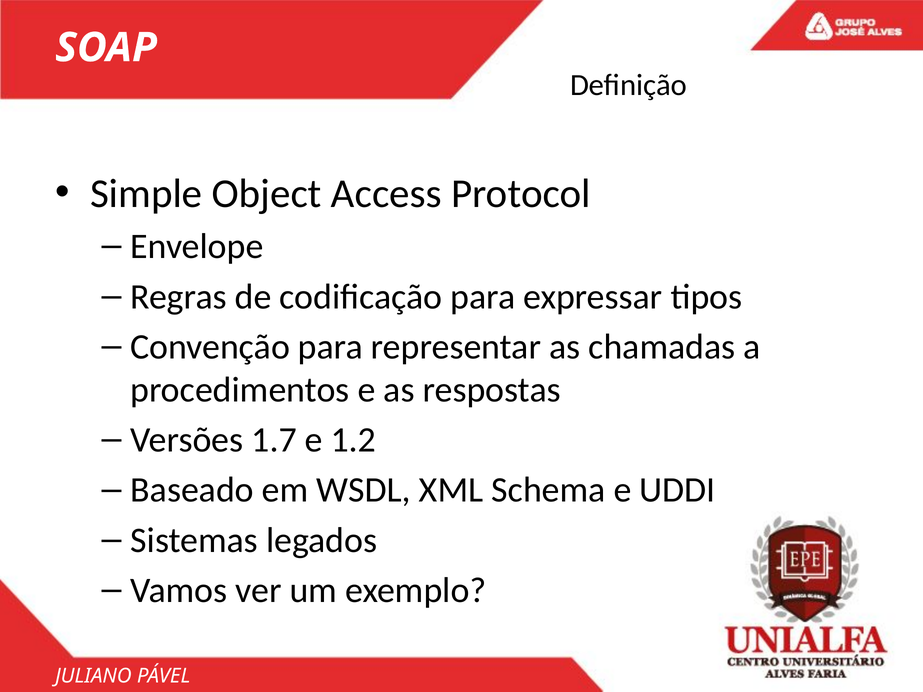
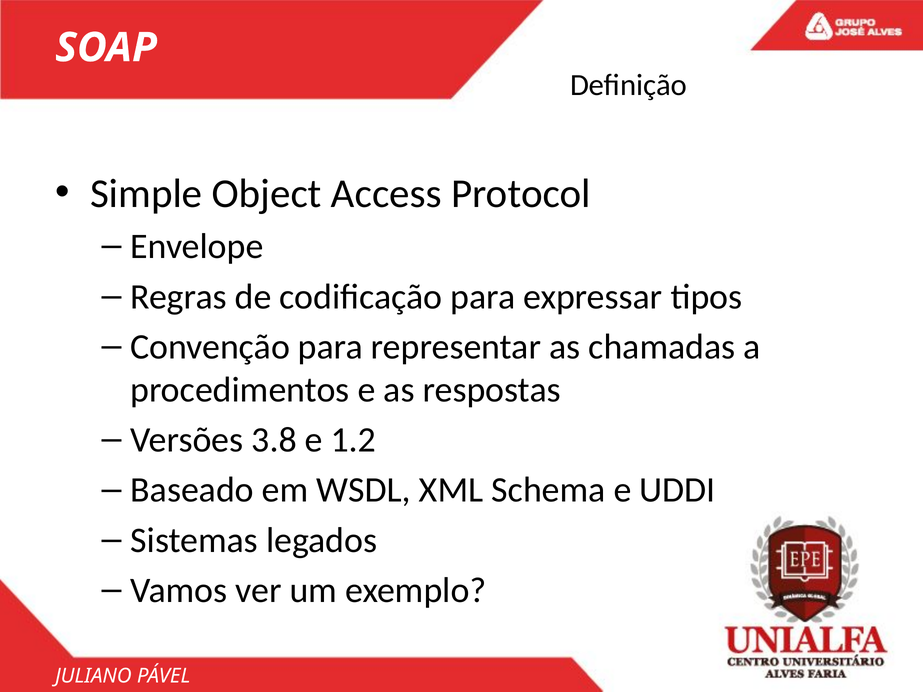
1.7: 1.7 -> 3.8
